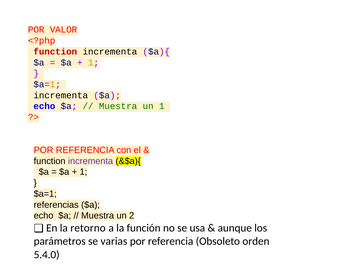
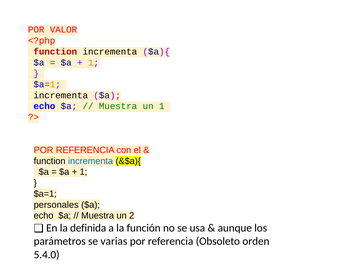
incrementa at (91, 161) colour: purple -> blue
referencias: referencias -> personales
retorno: retorno -> definida
